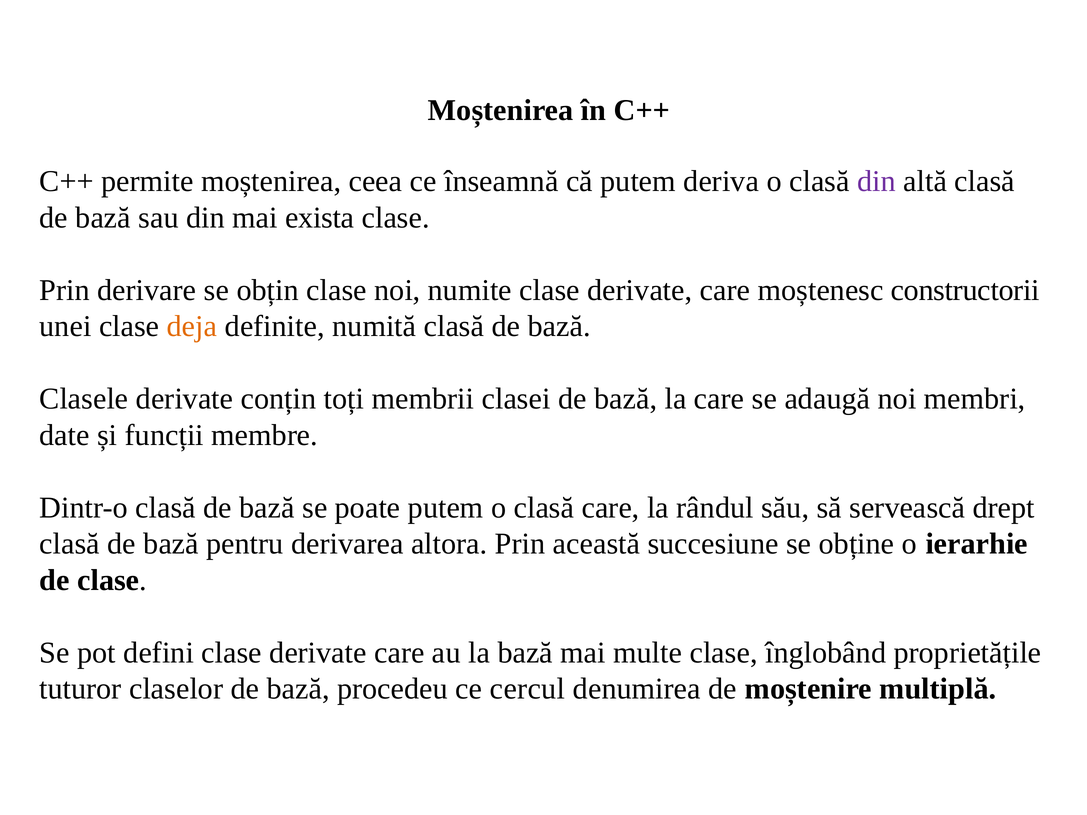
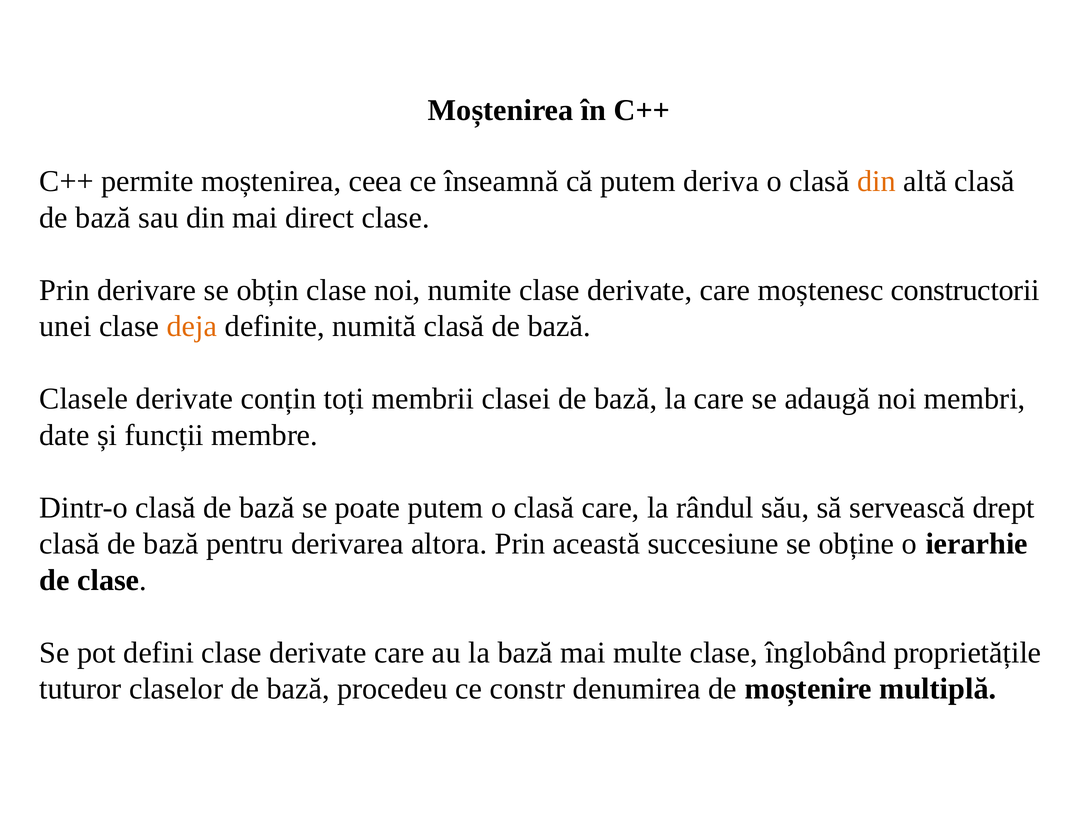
din at (876, 182) colour: purple -> orange
exista: exista -> direct
cercul: cercul -> constr
